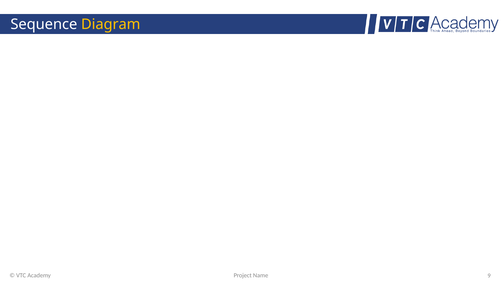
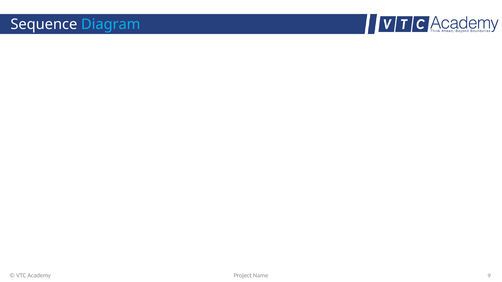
Diagram colour: yellow -> light blue
